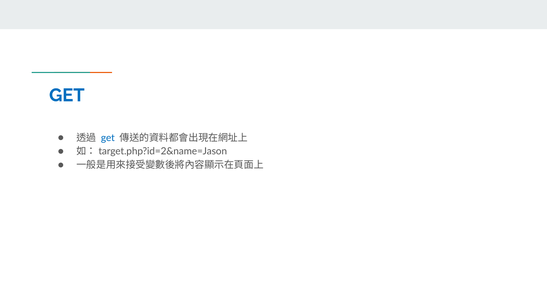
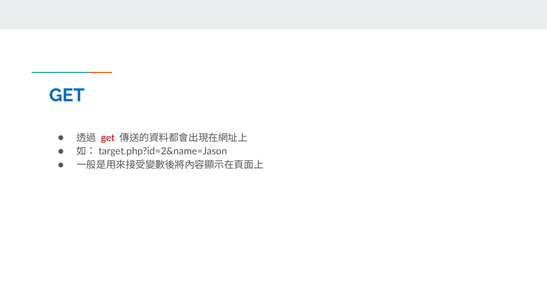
get at (108, 138) colour: blue -> red
